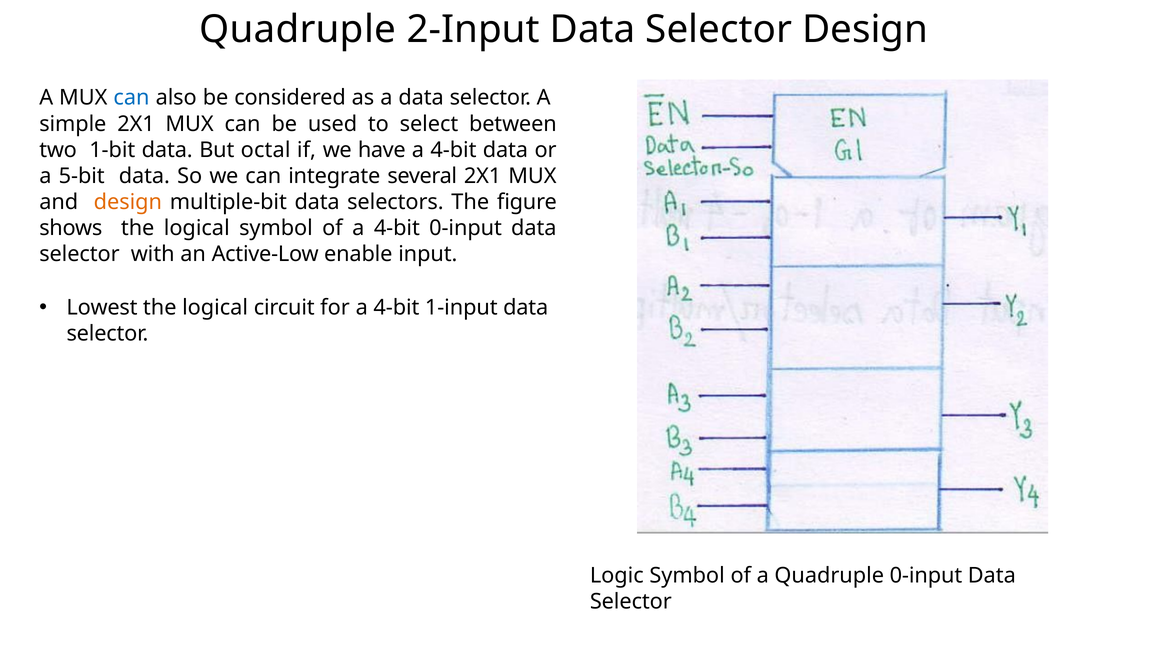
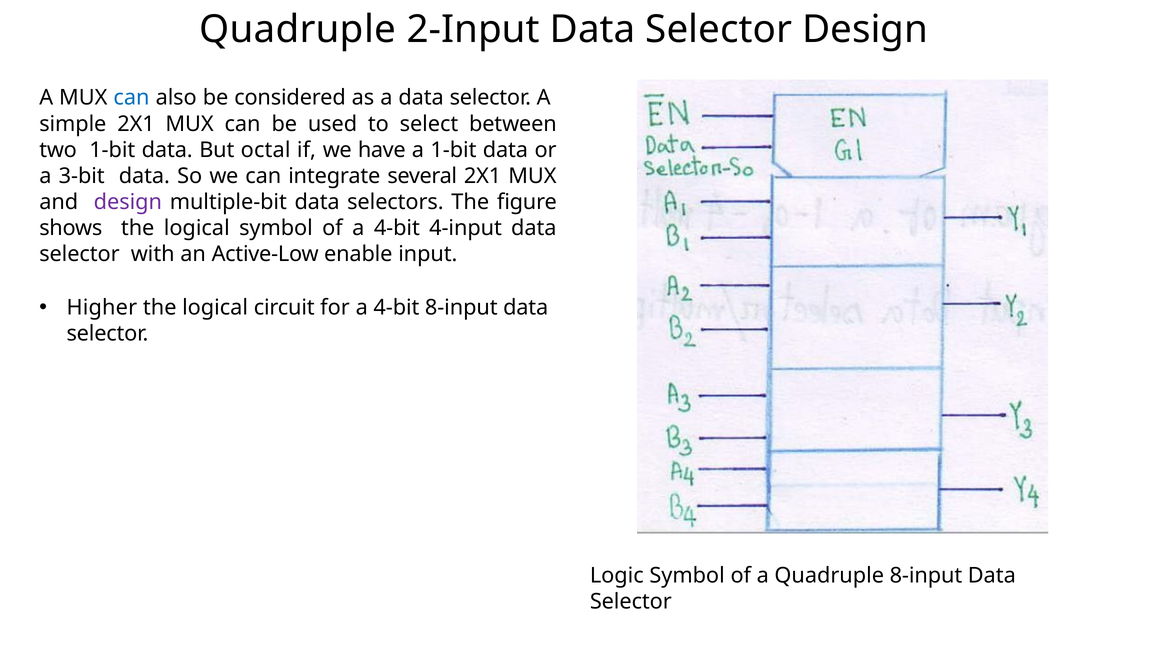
have a 4-bit: 4-bit -> 1-bit
5-bit: 5-bit -> 3-bit
design at (128, 202) colour: orange -> purple
4-bit 0-input: 0-input -> 4-input
Lowest: Lowest -> Higher
4-bit 1-input: 1-input -> 8-input
Quadruple 0-input: 0-input -> 8-input
